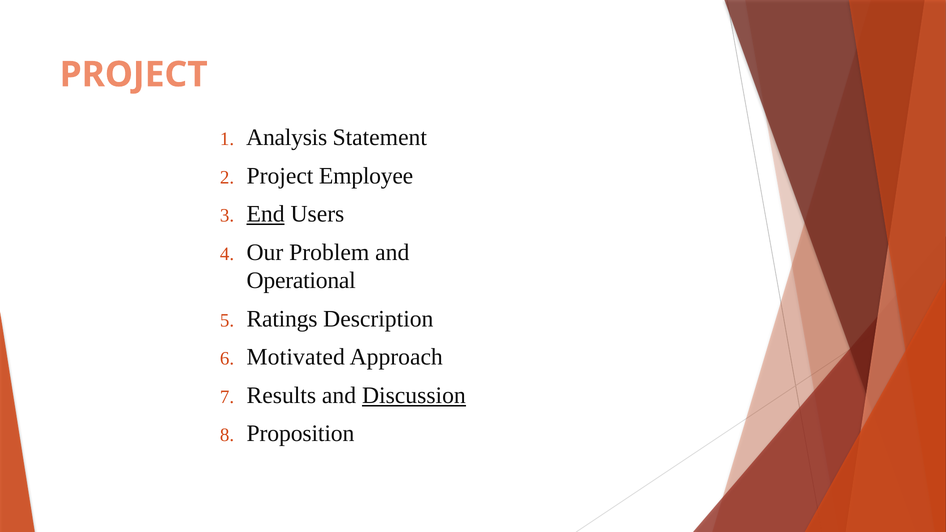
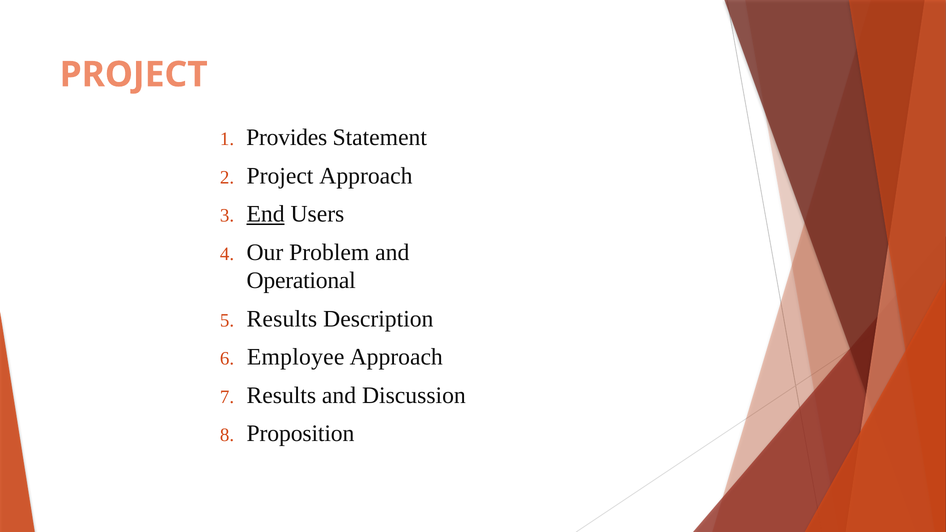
Analysis: Analysis -> Provides
Project Employee: Employee -> Approach
Ratings at (282, 319): Ratings -> Results
Motivated: Motivated -> Employee
Discussion underline: present -> none
